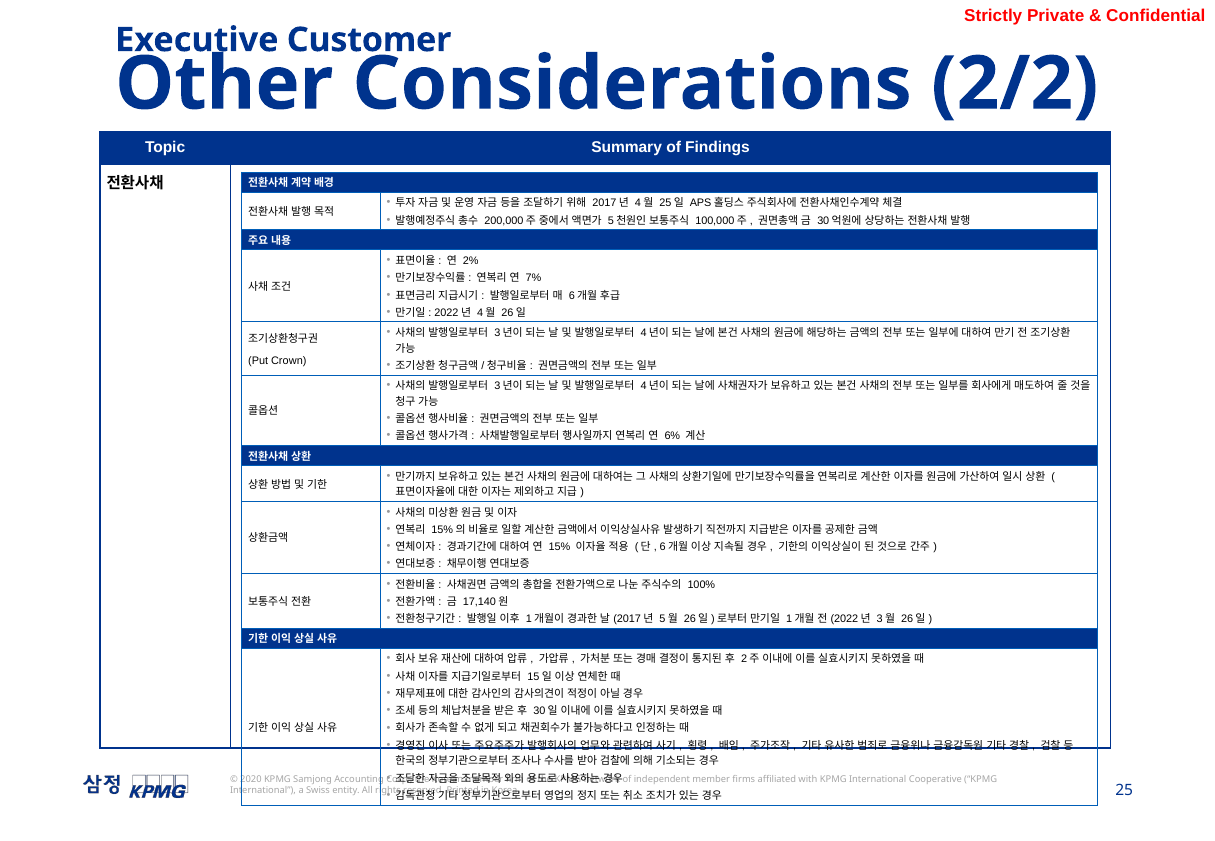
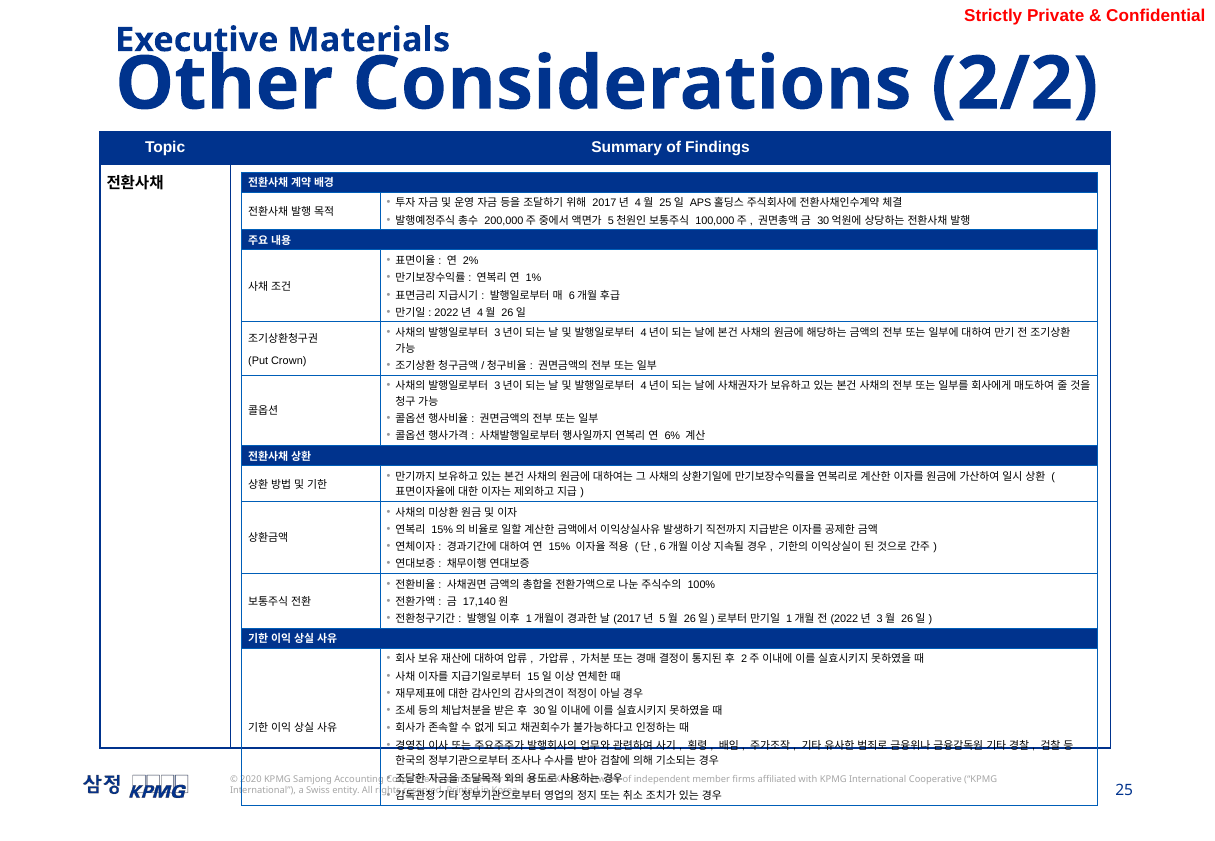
Customer: Customer -> Materials
7%: 7% -> 1%
